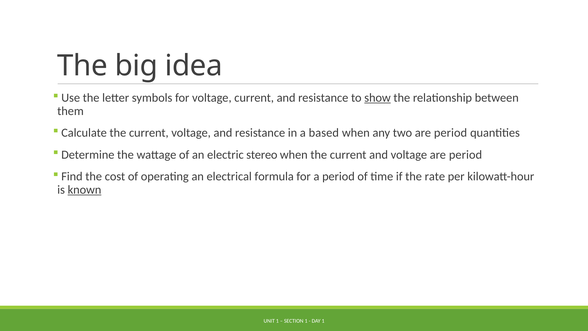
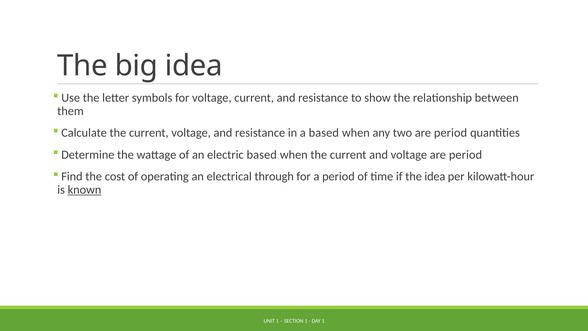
show underline: present -> none
electric stereo: stereo -> based
formula: formula -> through
the rate: rate -> idea
